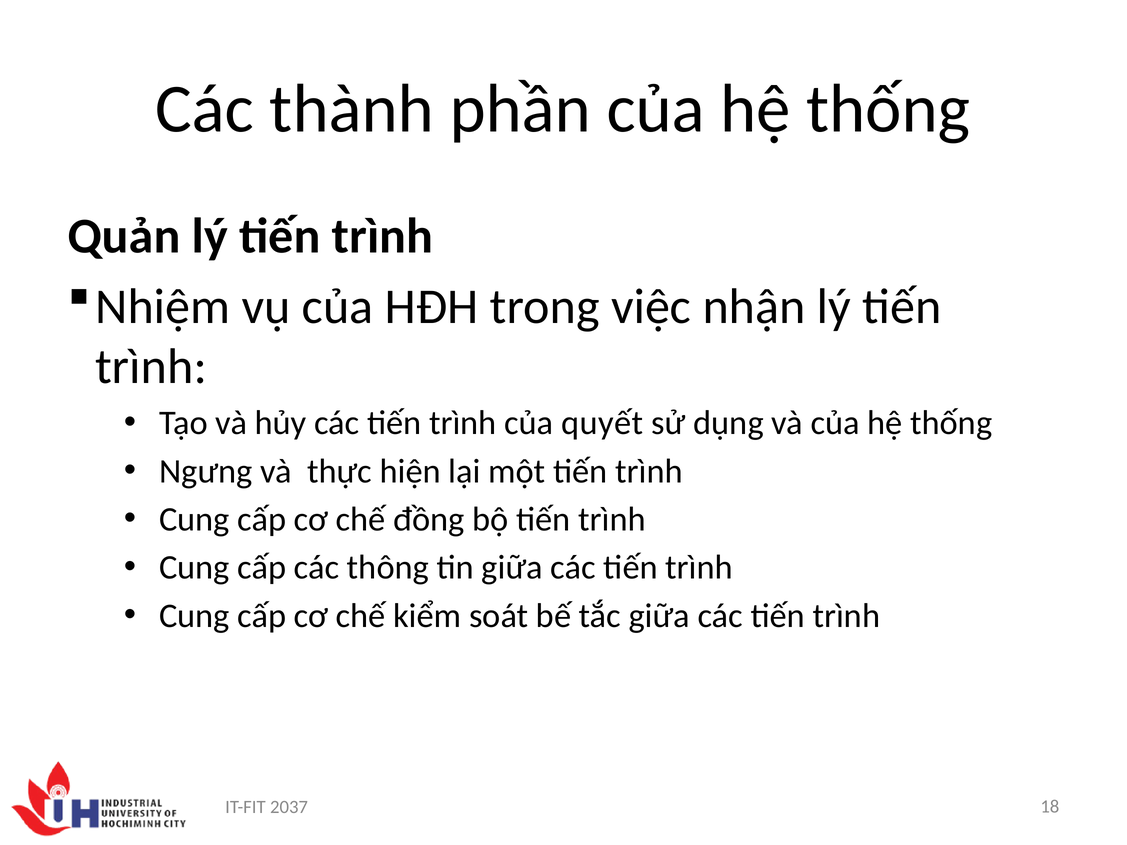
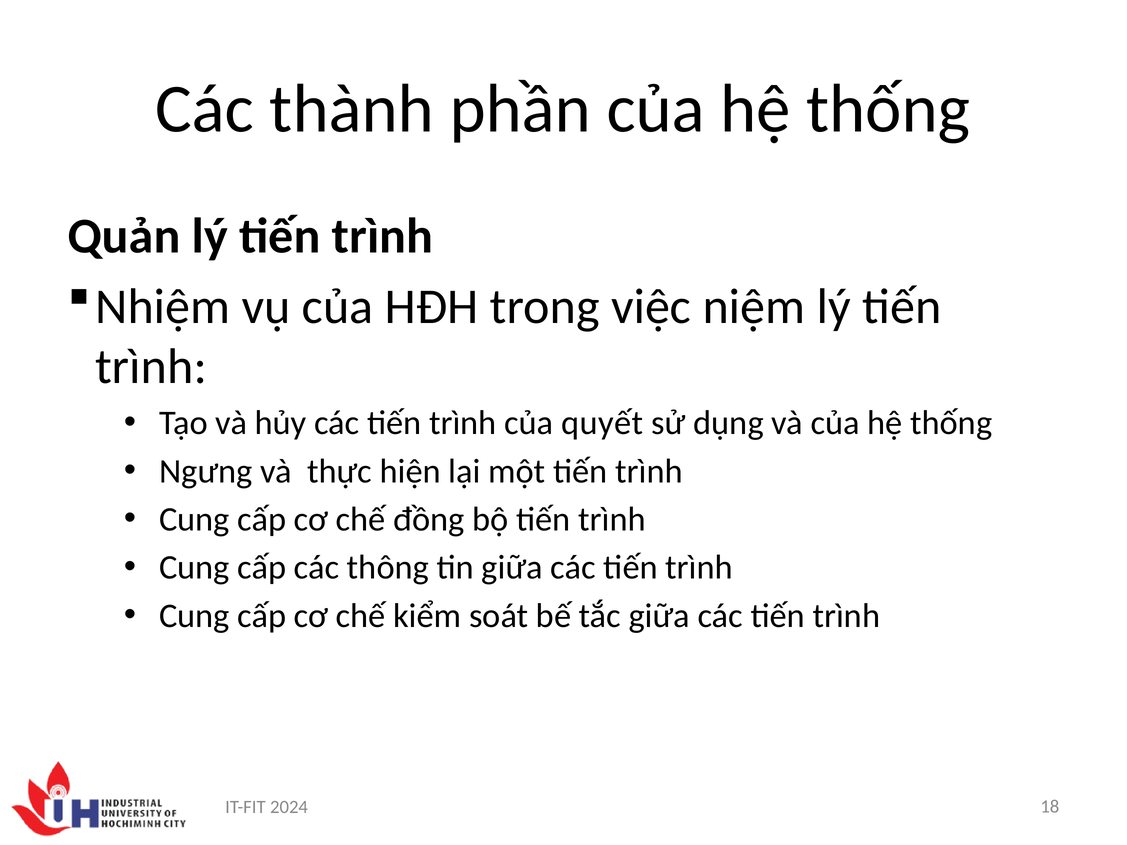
nhận: nhận -> niệm
2037: 2037 -> 2024
